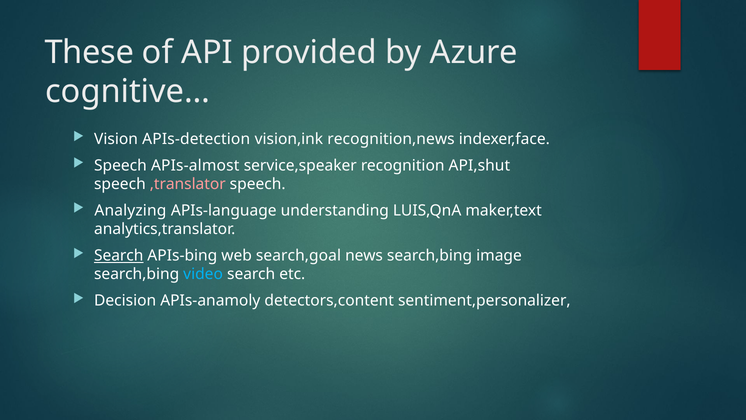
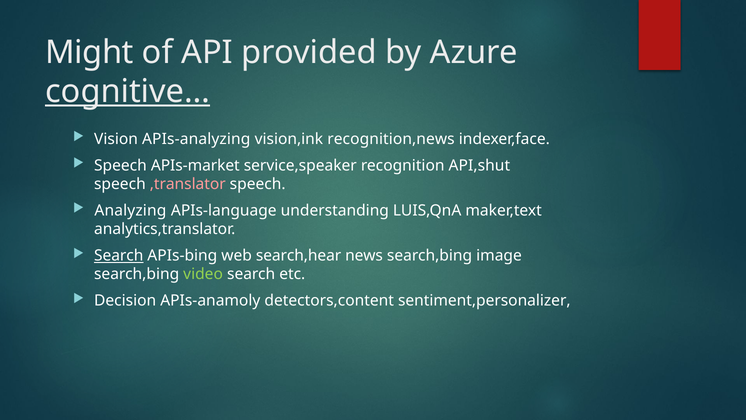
These: These -> Might
cognitive… underline: none -> present
APIs-detection: APIs-detection -> APIs-analyzing
APIs-almost: APIs-almost -> APIs-market
search,goal: search,goal -> search,hear
video colour: light blue -> light green
